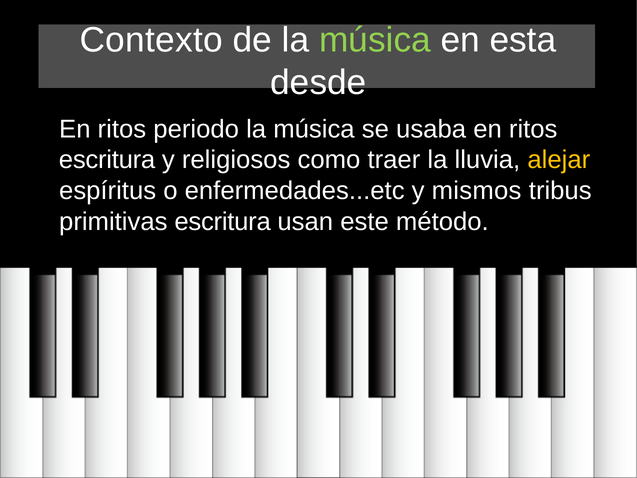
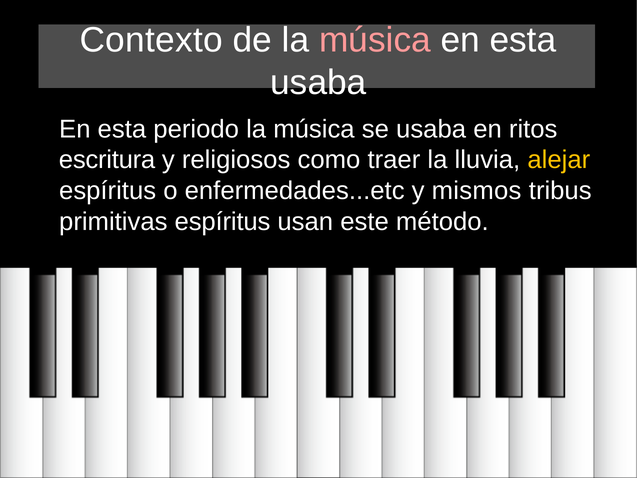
música at (375, 40) colour: light green -> pink
desde at (318, 83): desde -> usaba
ritos at (122, 129): ritos -> esta
primitivas escritura: escritura -> espíritus
